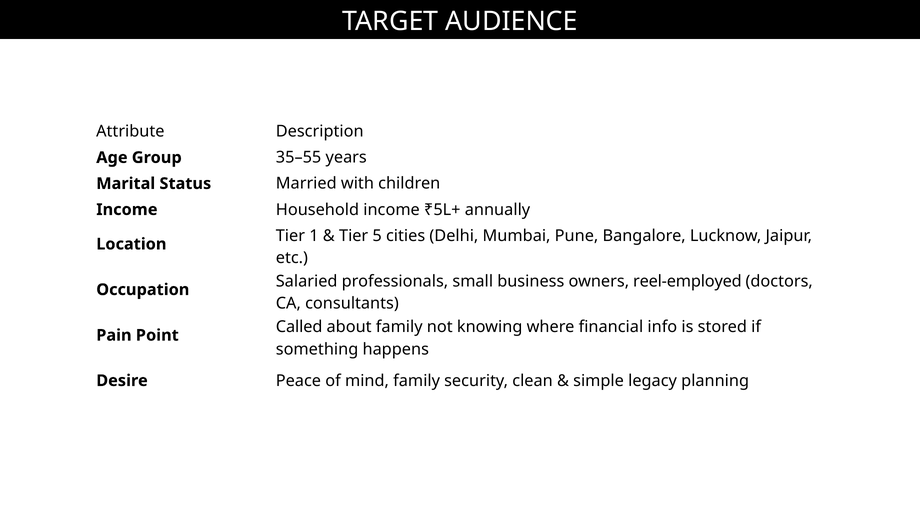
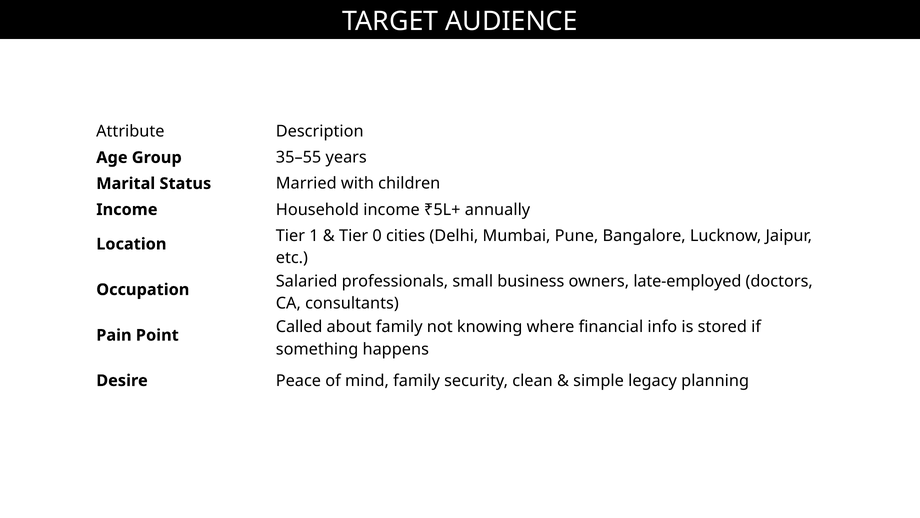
5: 5 -> 0
reel-employed: reel-employed -> late-employed
